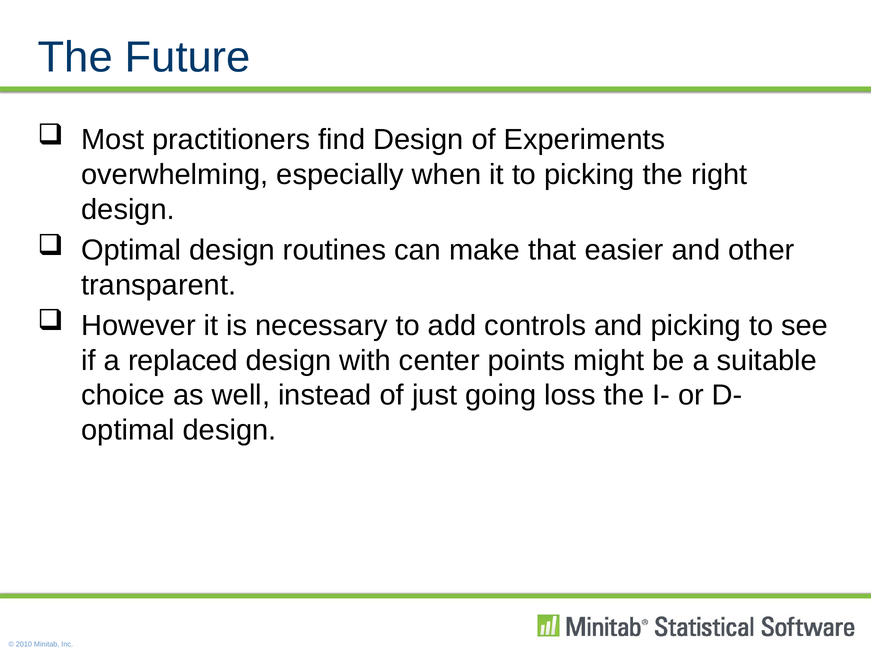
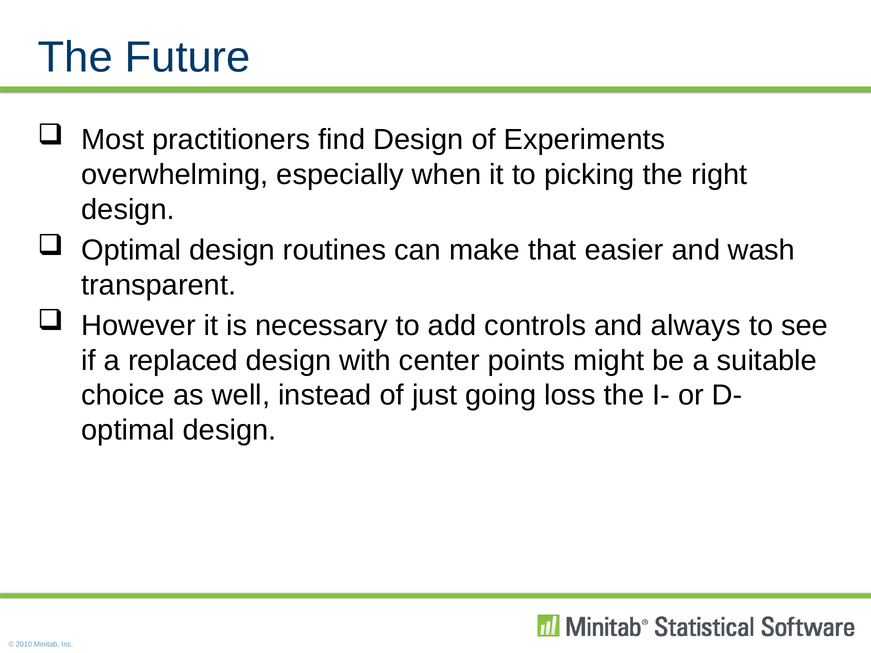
other: other -> wash
and picking: picking -> always
